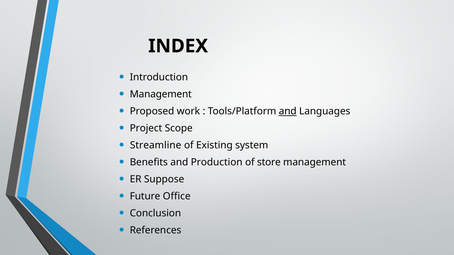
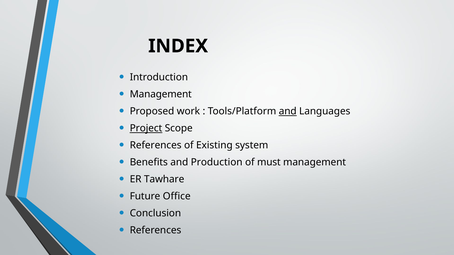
Project underline: none -> present
Streamline at (156, 146): Streamline -> References
store: store -> must
Suppose: Suppose -> Tawhare
